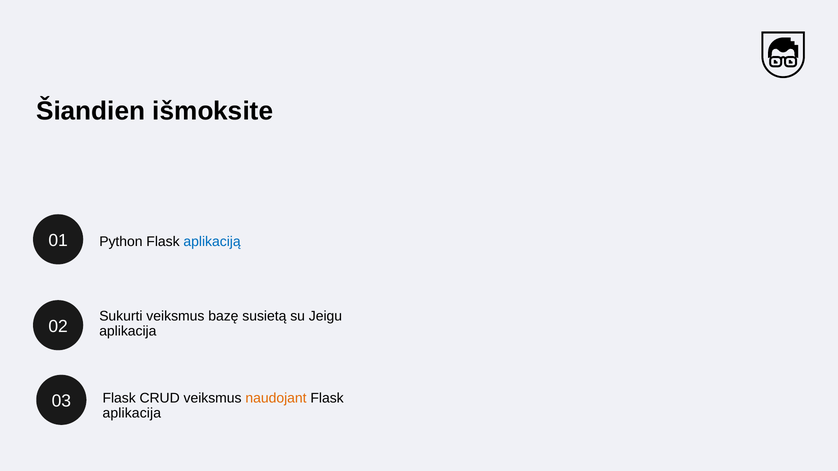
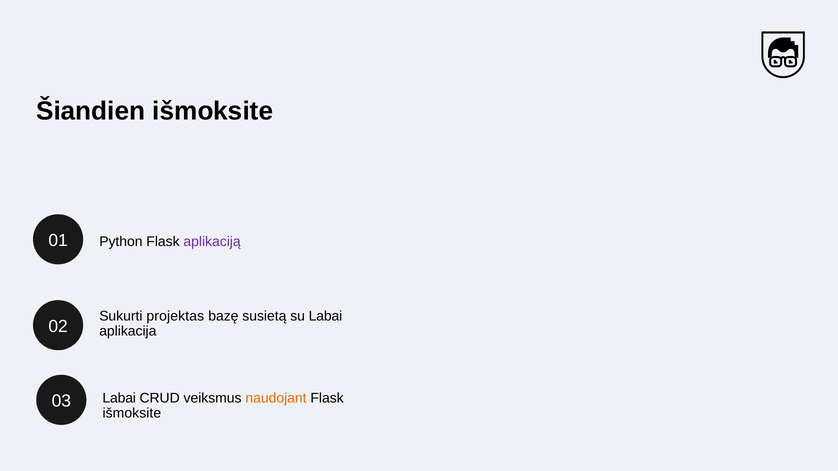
aplikaciją colour: blue -> purple
Sukurti veiksmus: veiksmus -> projektas
su Jeigu: Jeigu -> Labai
Flask at (119, 398): Flask -> Labai
aplikacija at (132, 414): aplikacija -> išmoksite
